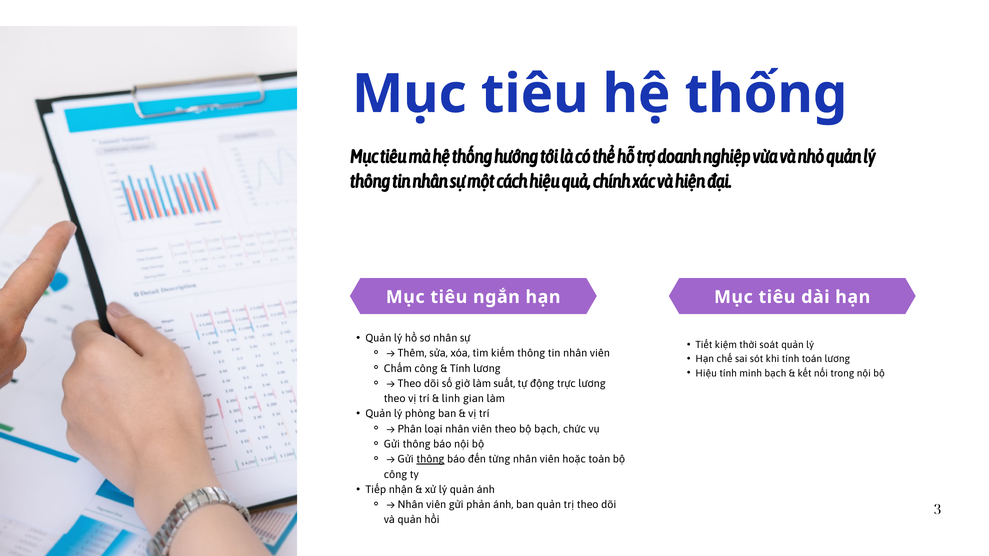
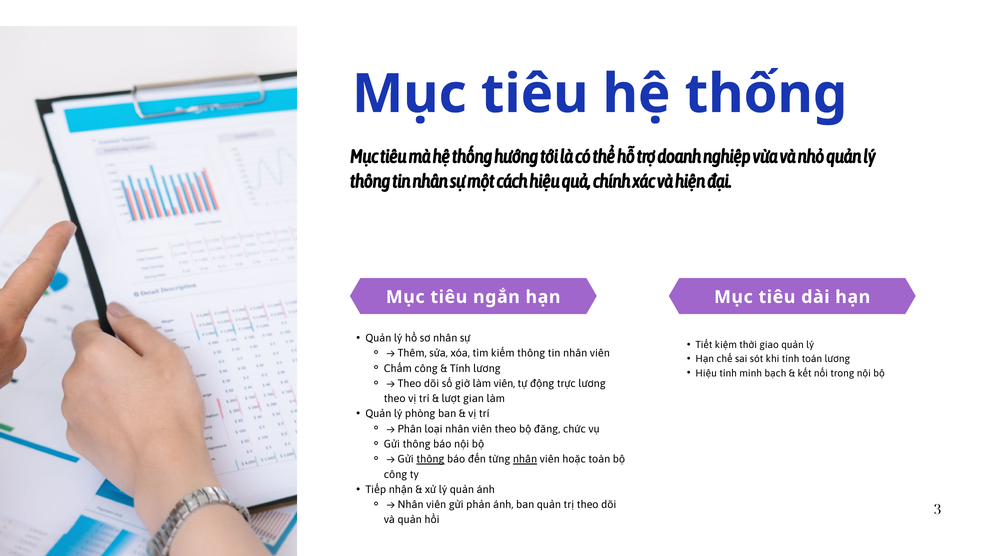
soát: soát -> giao
làm suất: suất -> viên
linh: linh -> lượt
bộ bạch: bạch -> đăng
nhân at (525, 460) underline: none -> present
